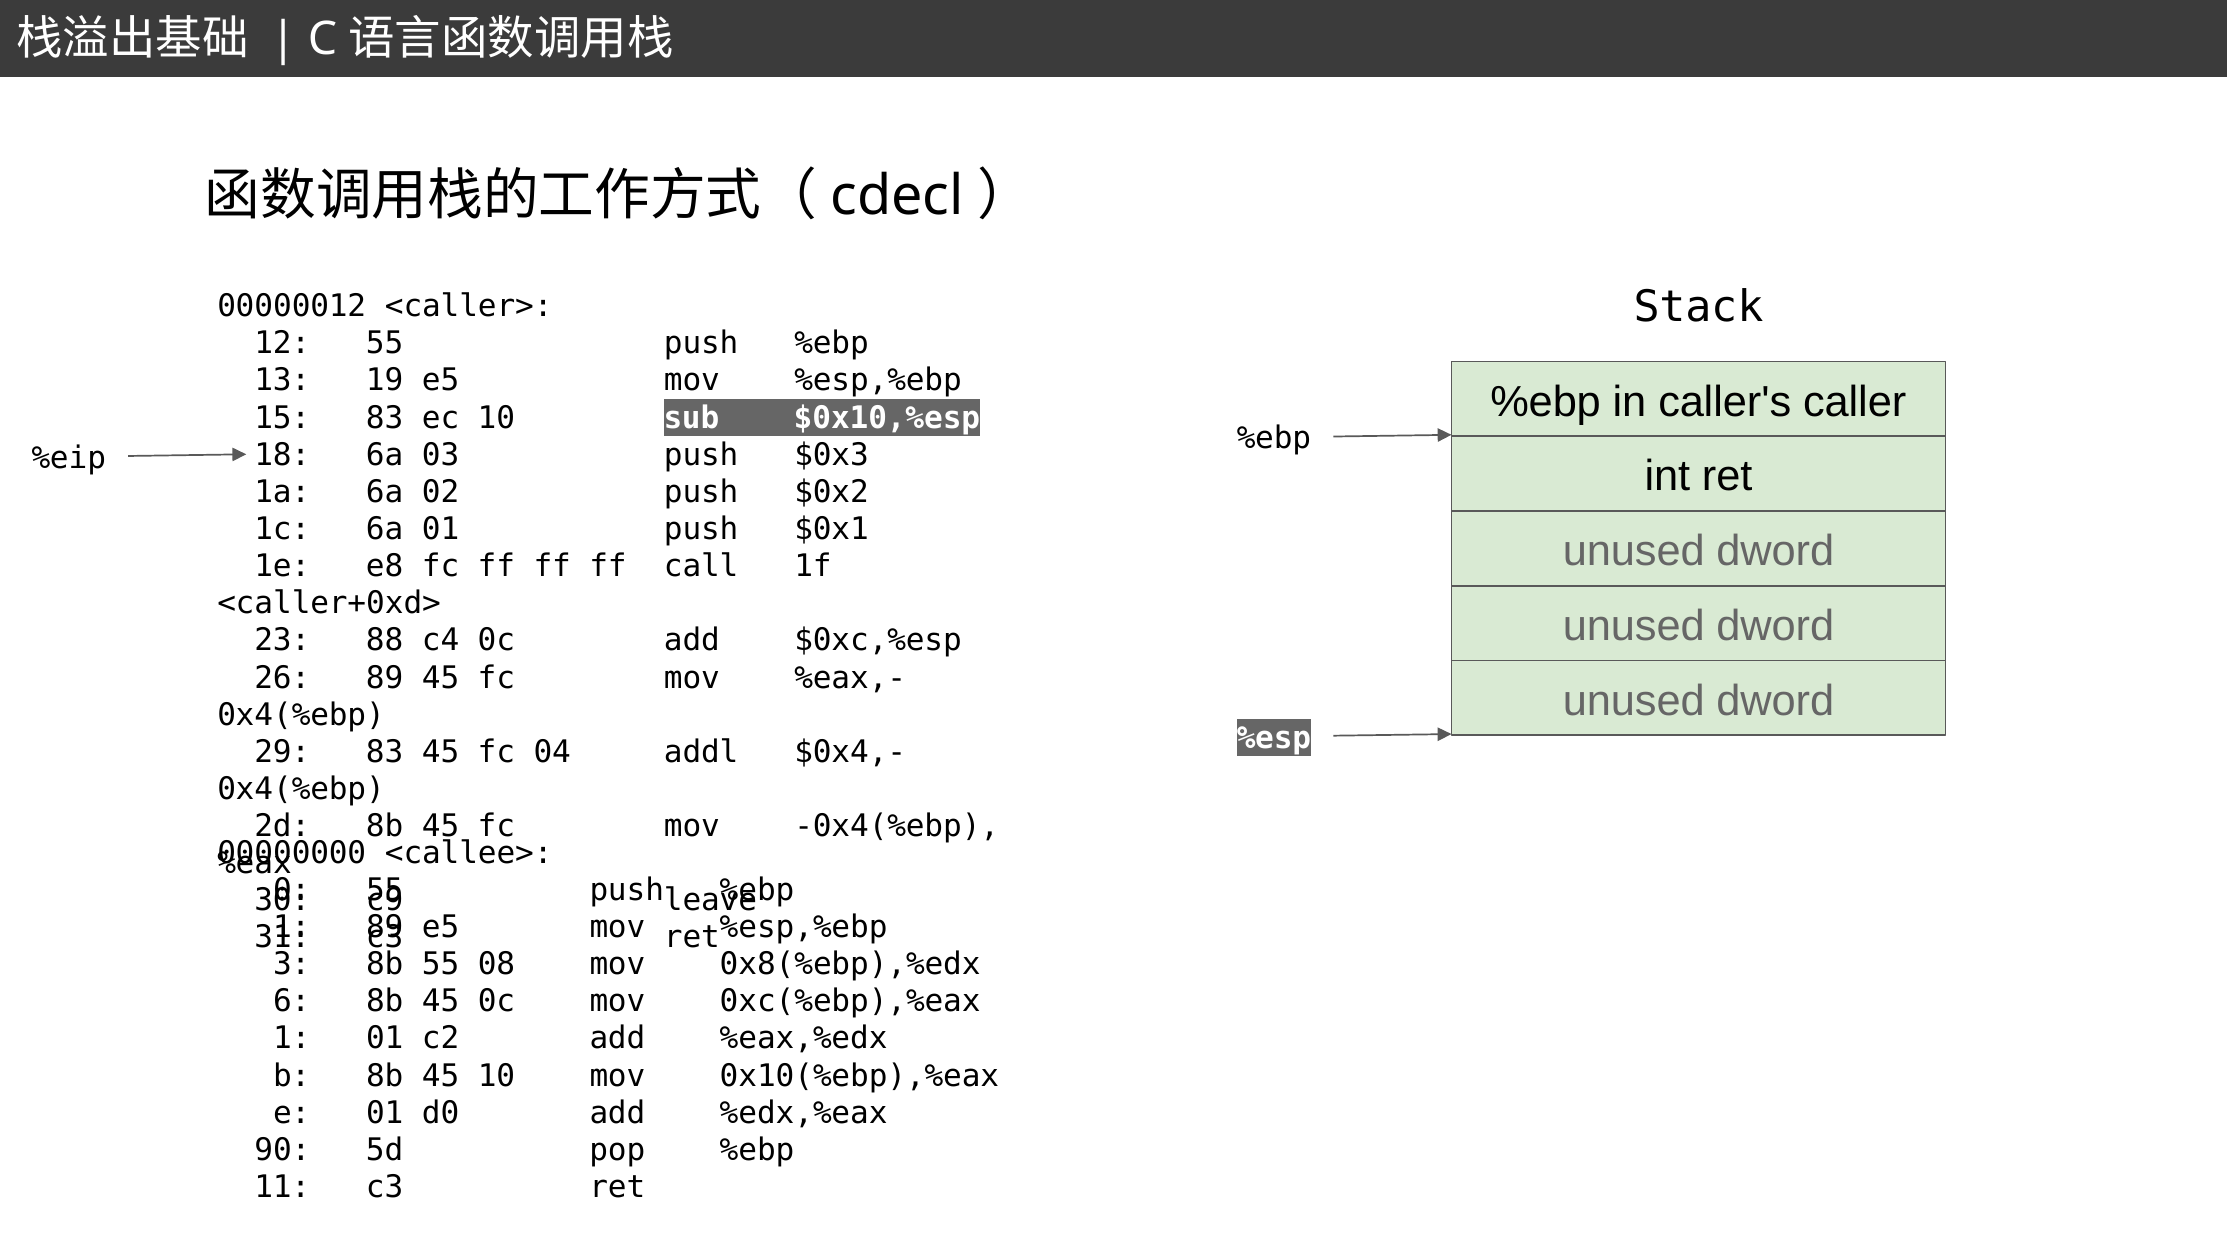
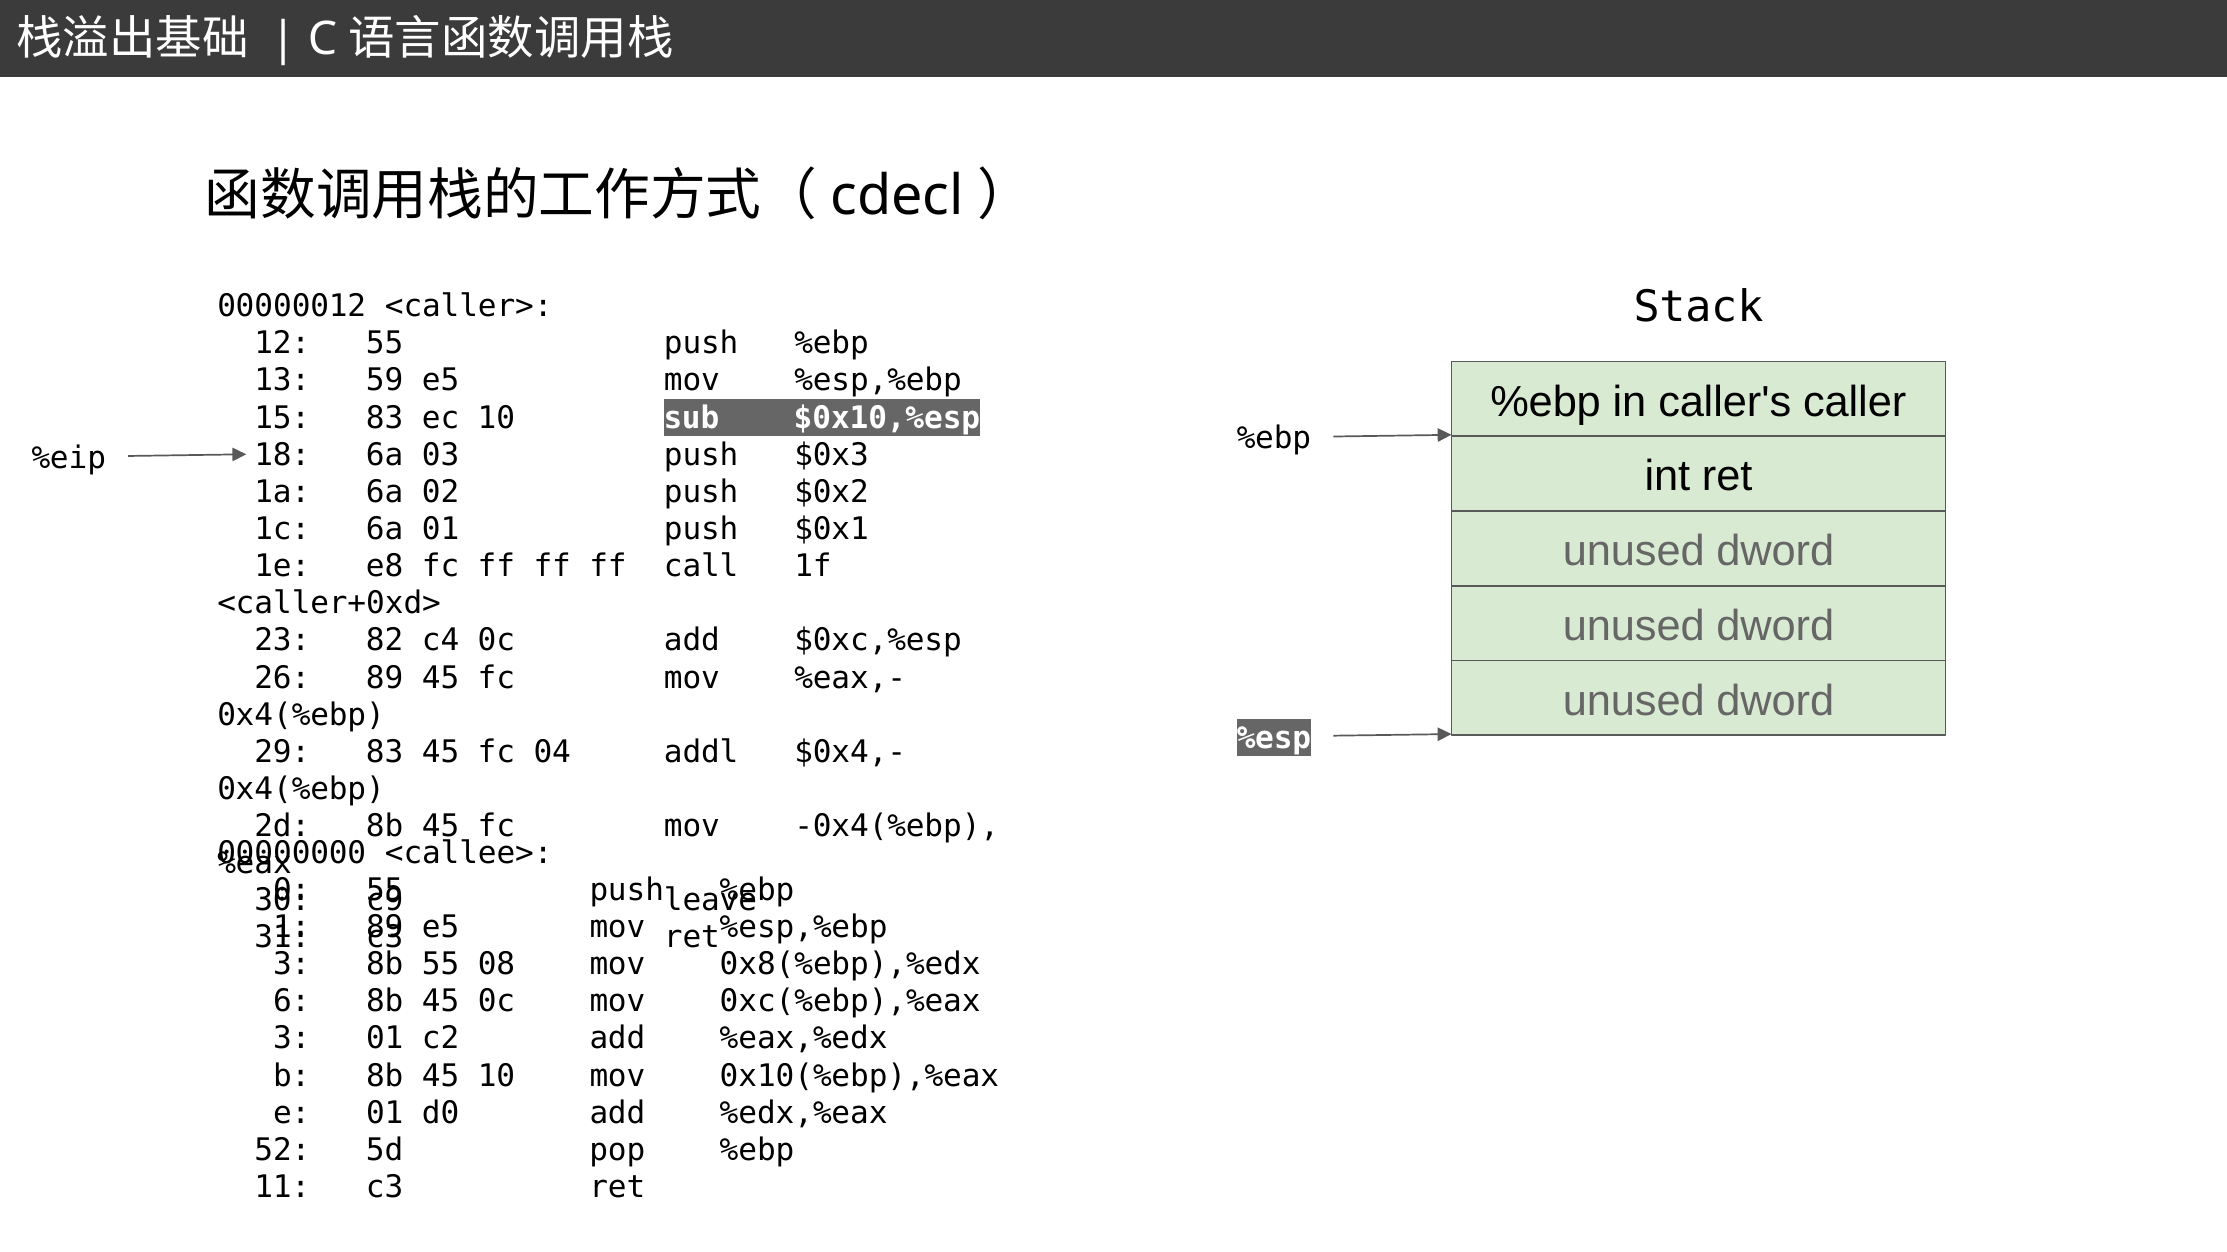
19: 19 -> 59
88: 88 -> 82
1 at (292, 1039): 1 -> 3
90: 90 -> 52
